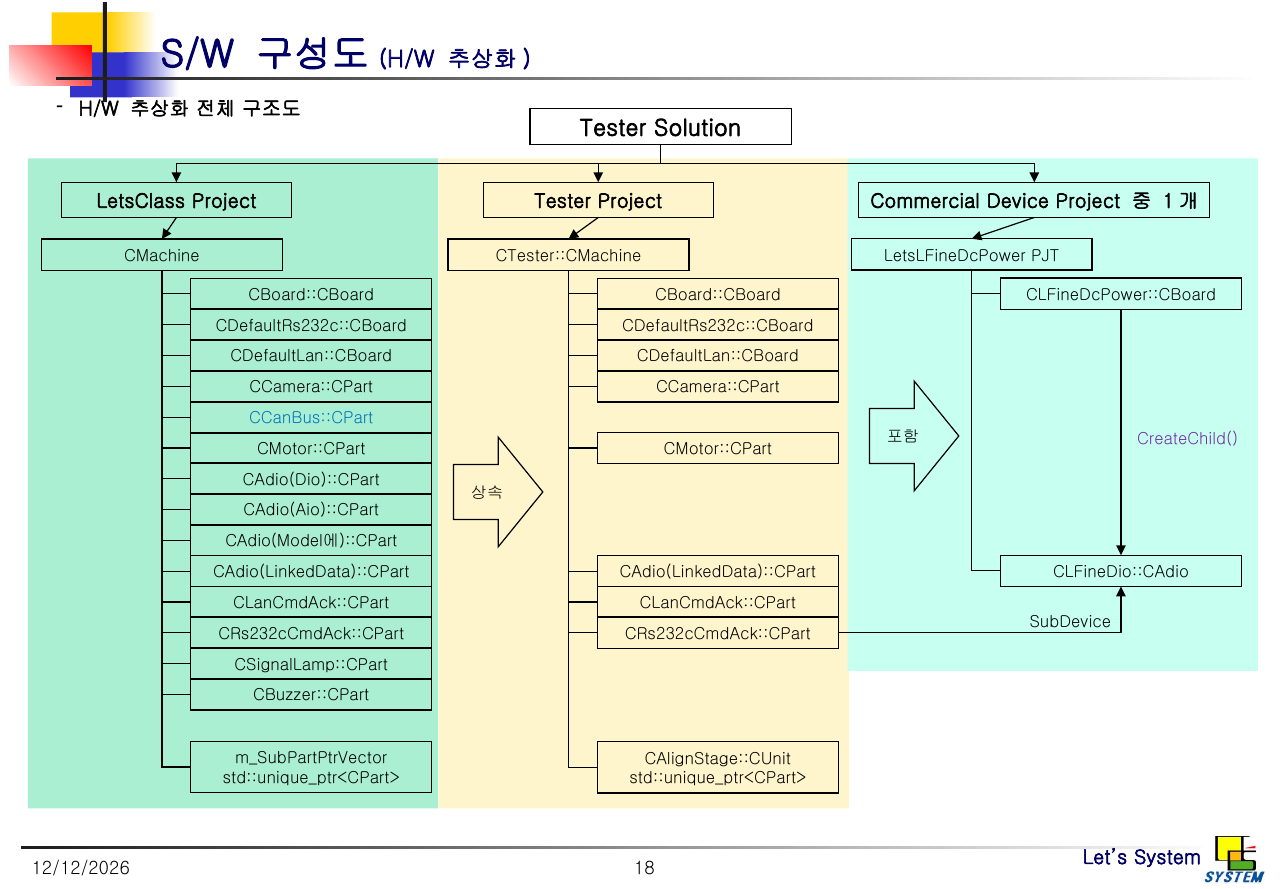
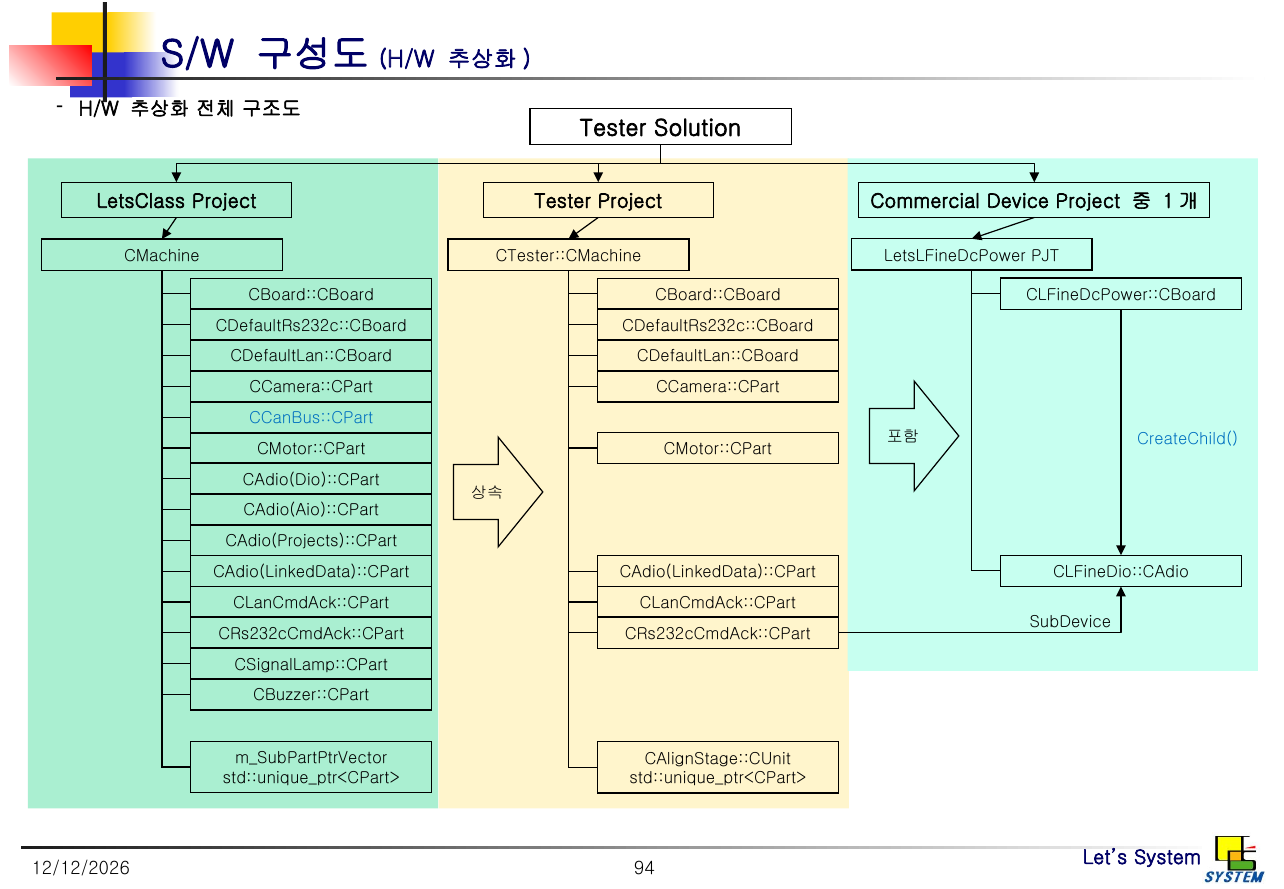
CreateChild( colour: purple -> blue
CAdio(Model에)::CPart: CAdio(Model에)::CPart -> CAdio(Projects)::CPart
18: 18 -> 94
